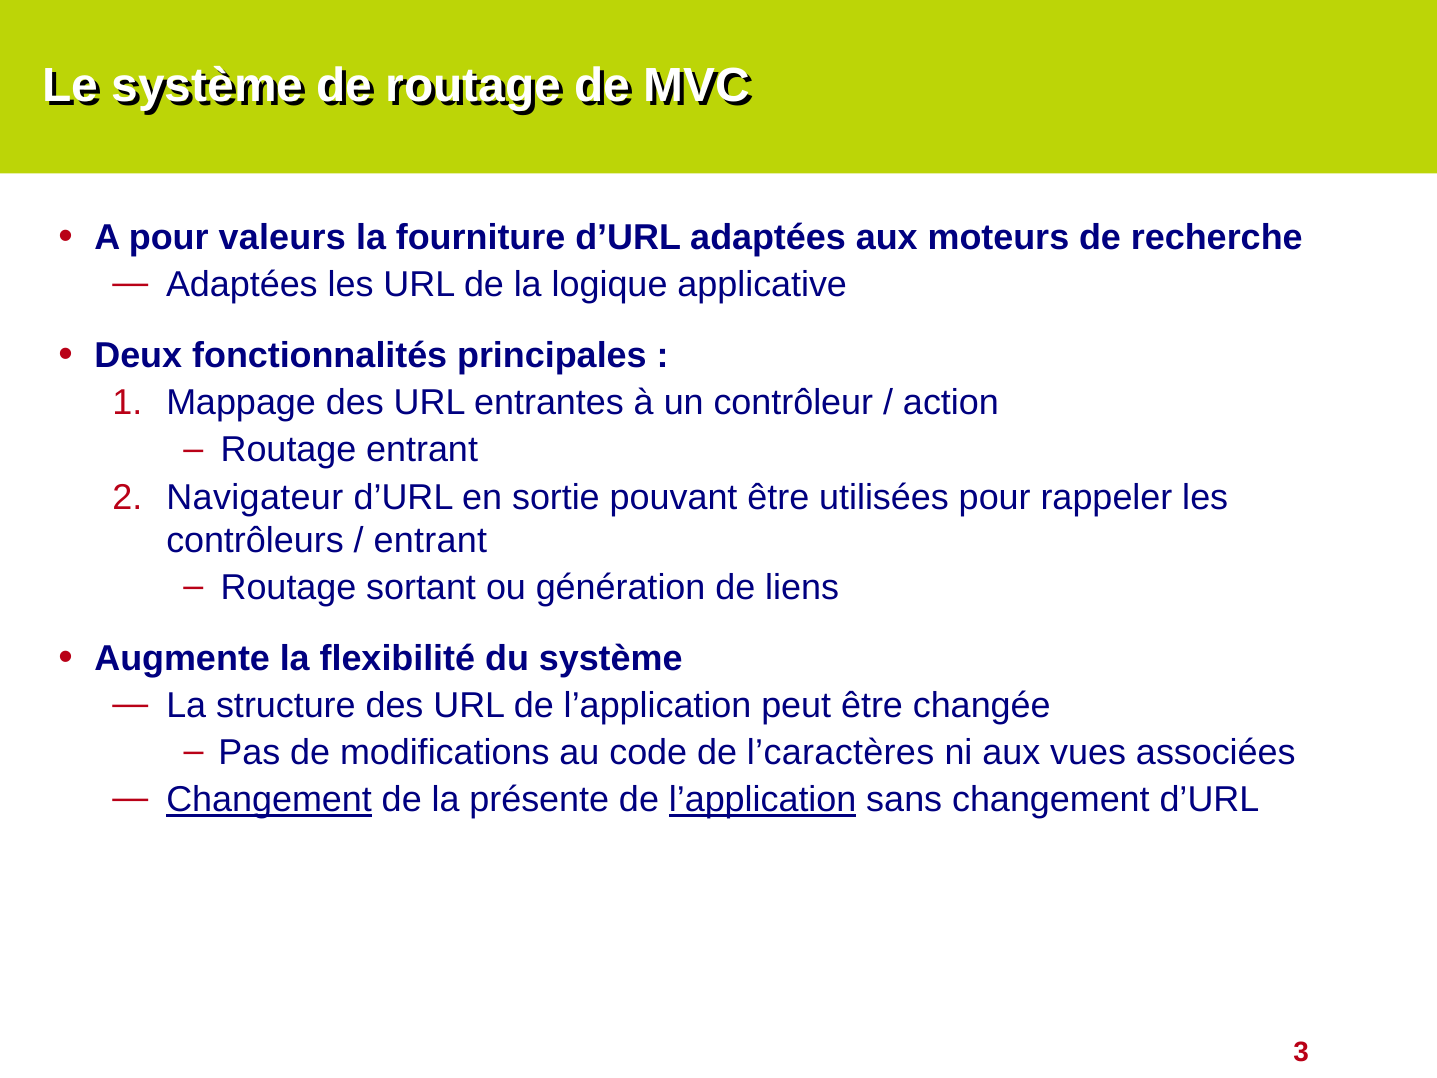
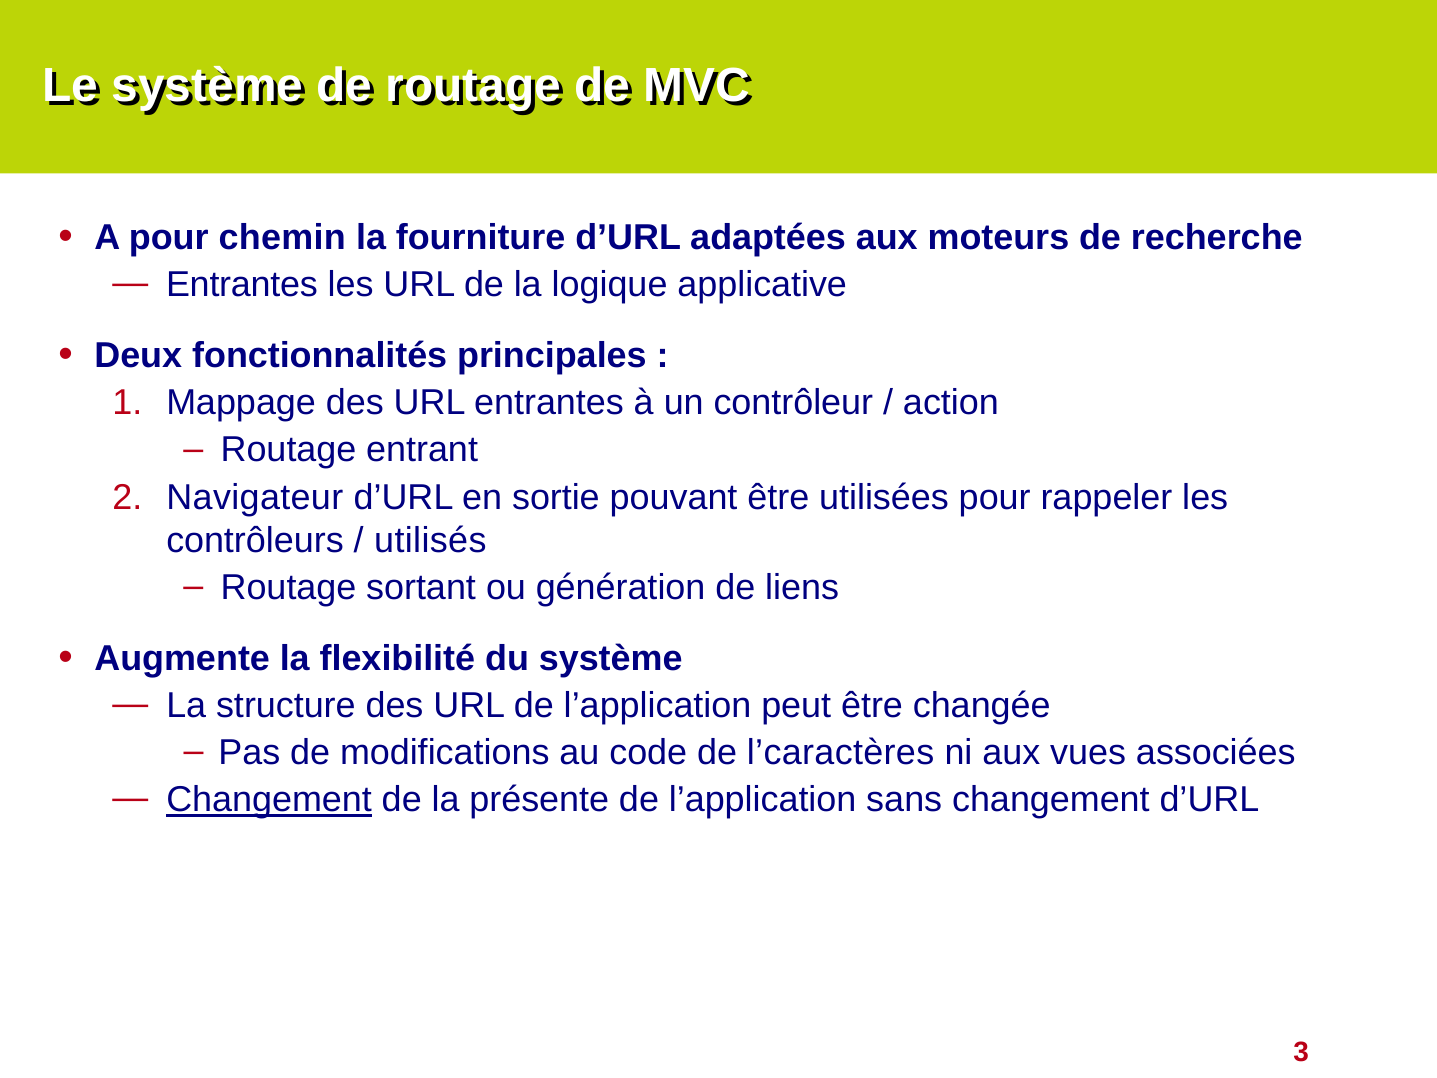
valeurs: valeurs -> chemin
Adaptées at (242, 285): Adaptées -> Entrantes
entrant at (430, 540): entrant -> utilisés
l’application at (763, 800) underline: present -> none
